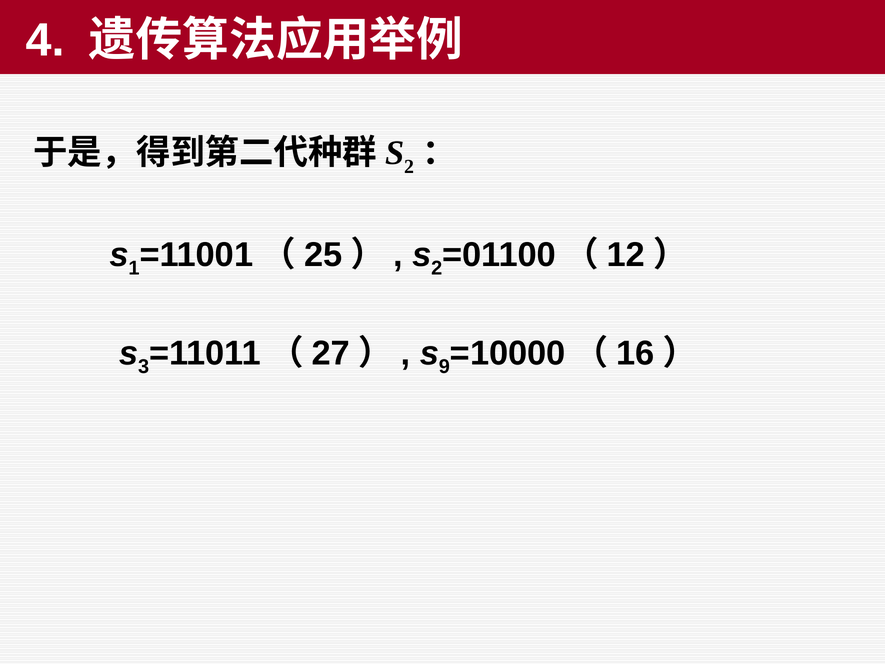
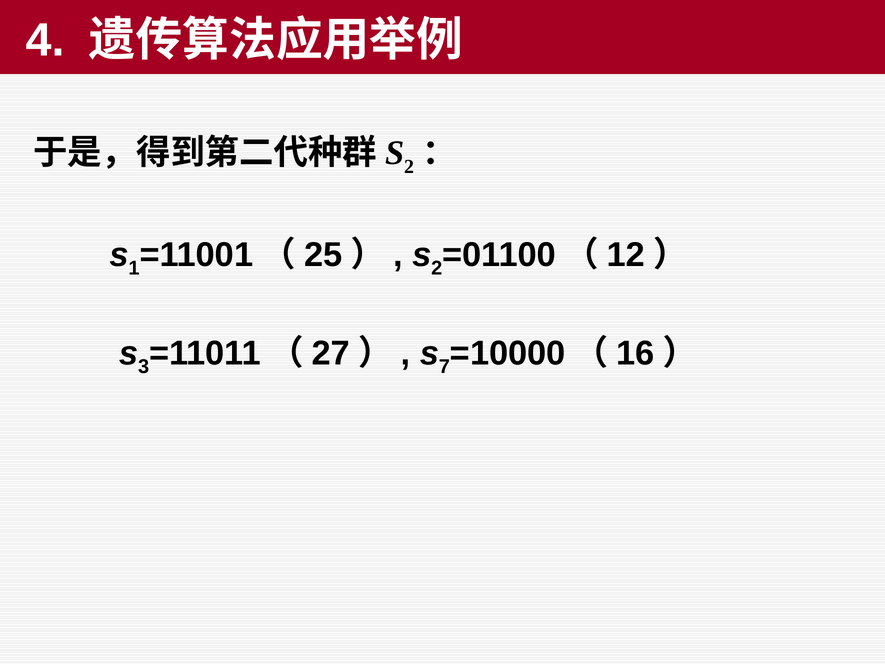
9: 9 -> 7
